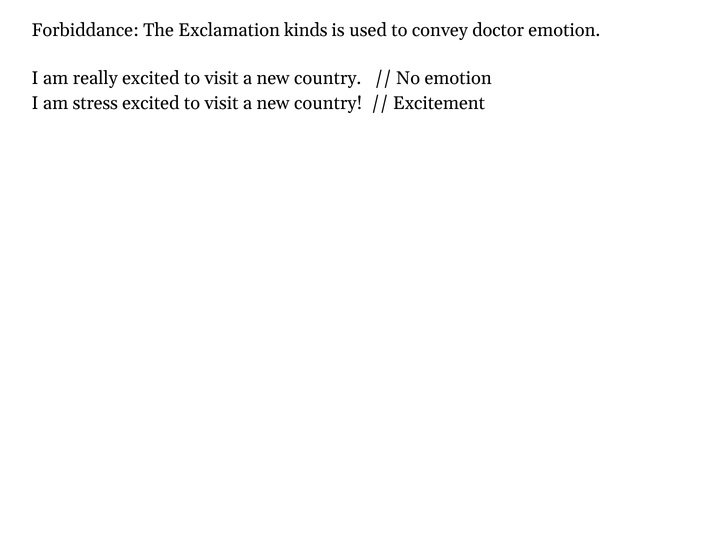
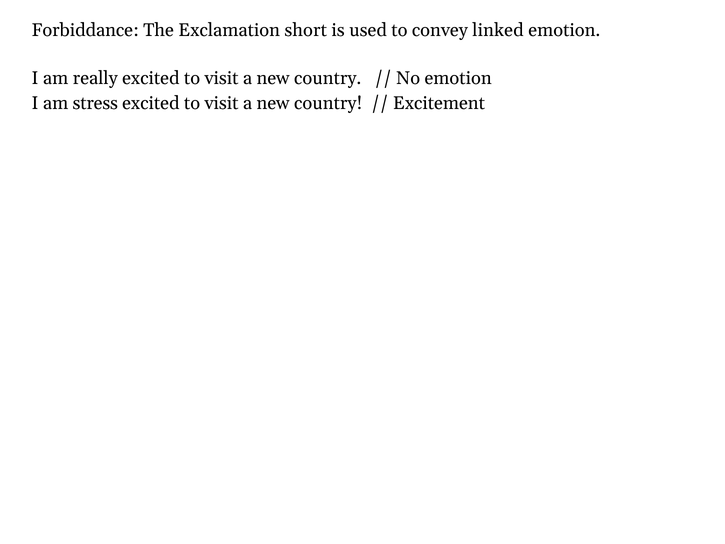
kinds: kinds -> short
doctor: doctor -> linked
